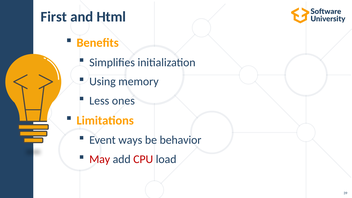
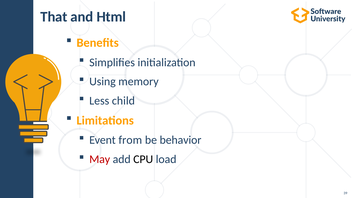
First: First -> That
ones: ones -> child
ways: ways -> from
CPU colour: red -> black
